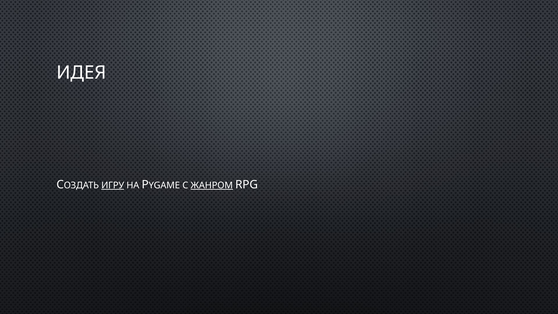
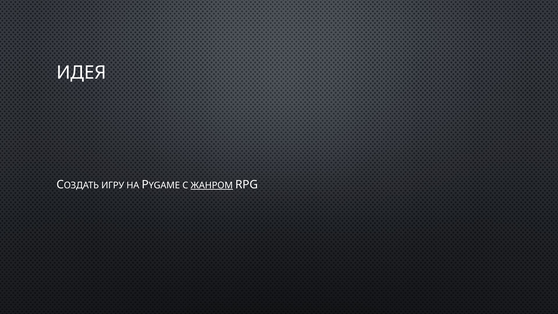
ИГРУ underline: present -> none
